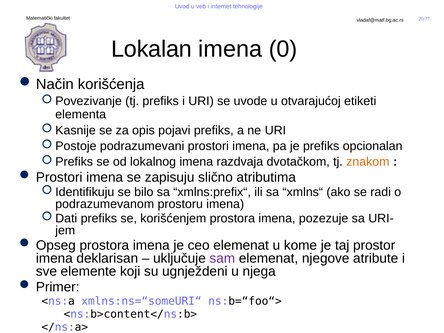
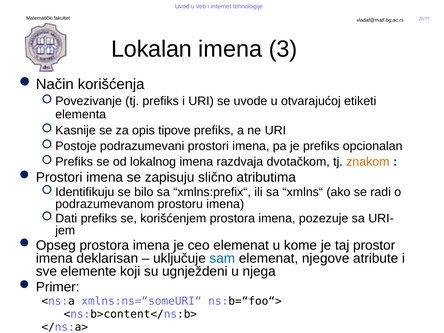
0: 0 -> 3
pojavi: pojavi -> tipove
sam colour: purple -> blue
